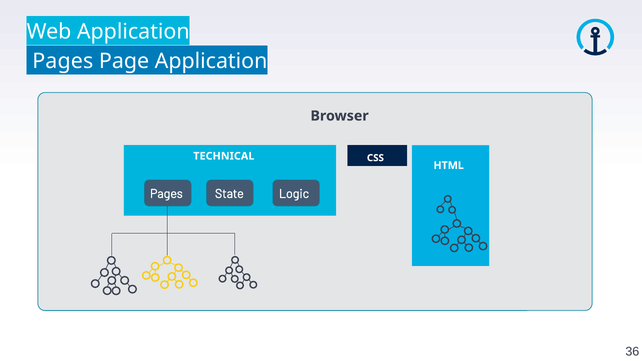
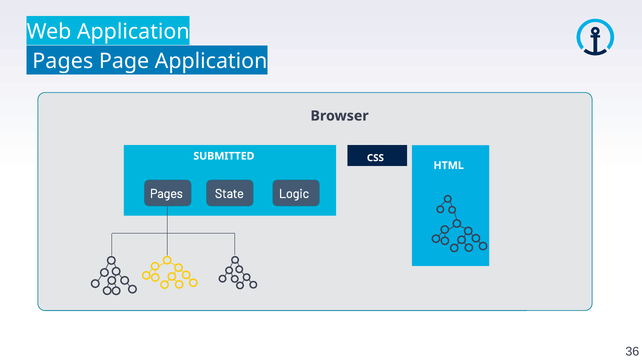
TECHNICAL: TECHNICAL -> SUBMITTED
